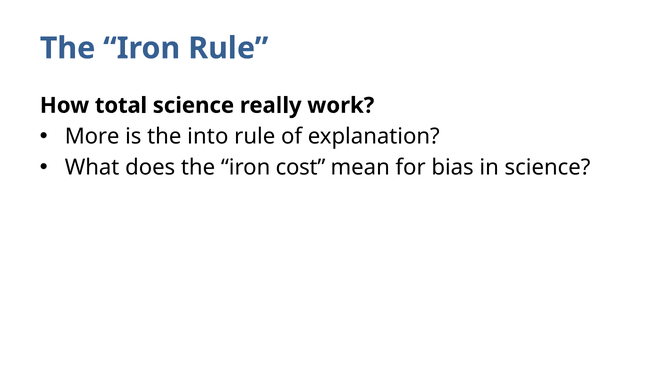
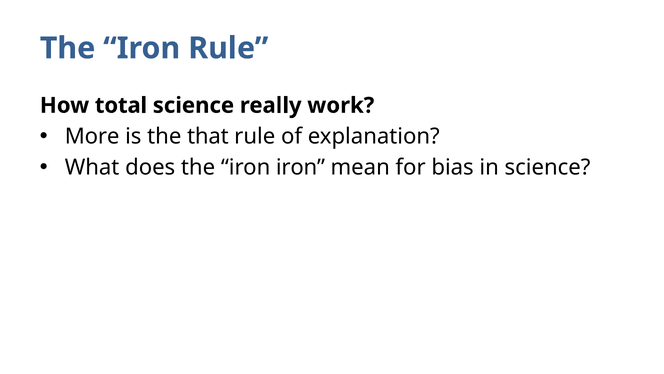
into: into -> that
iron cost: cost -> iron
